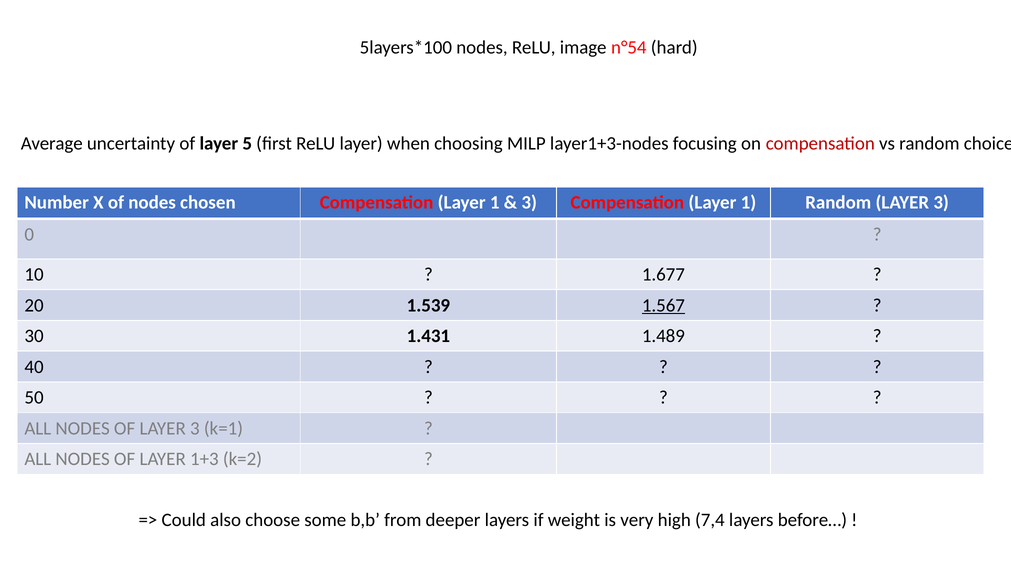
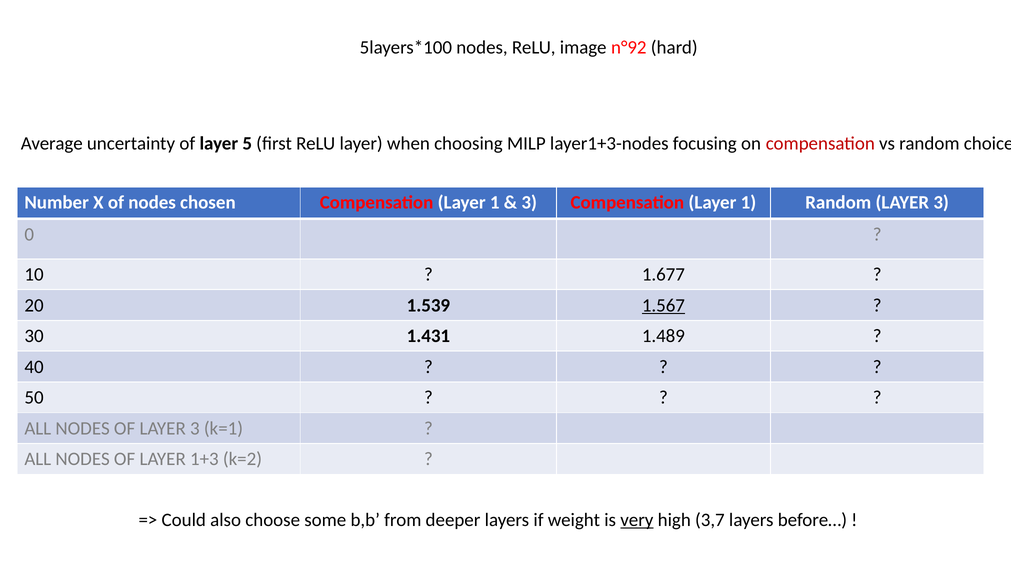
n°54: n°54 -> n°92
very underline: none -> present
7,4: 7,4 -> 3,7
